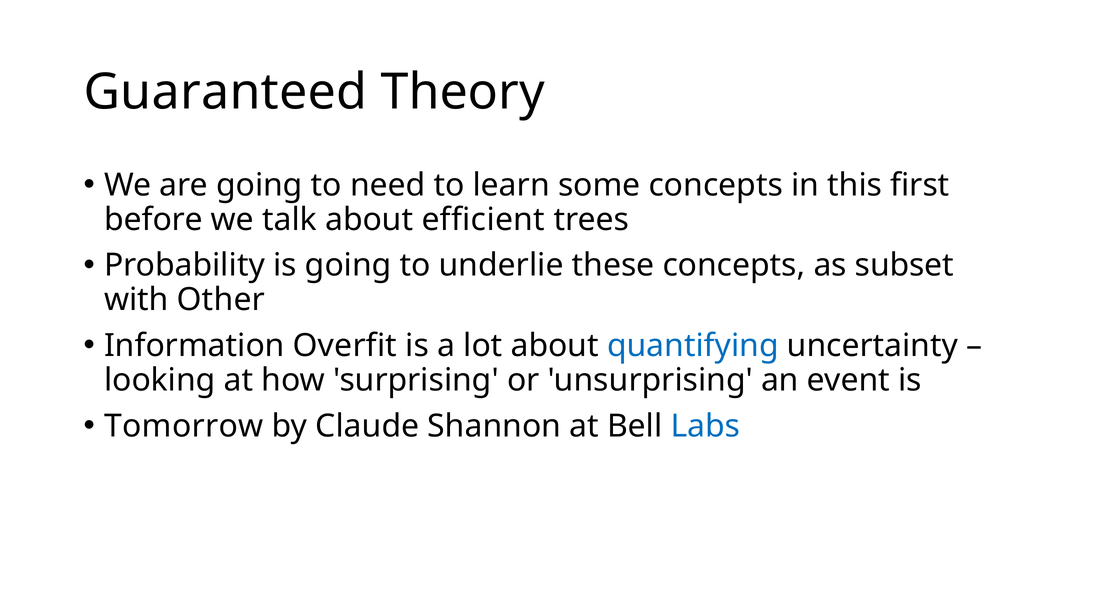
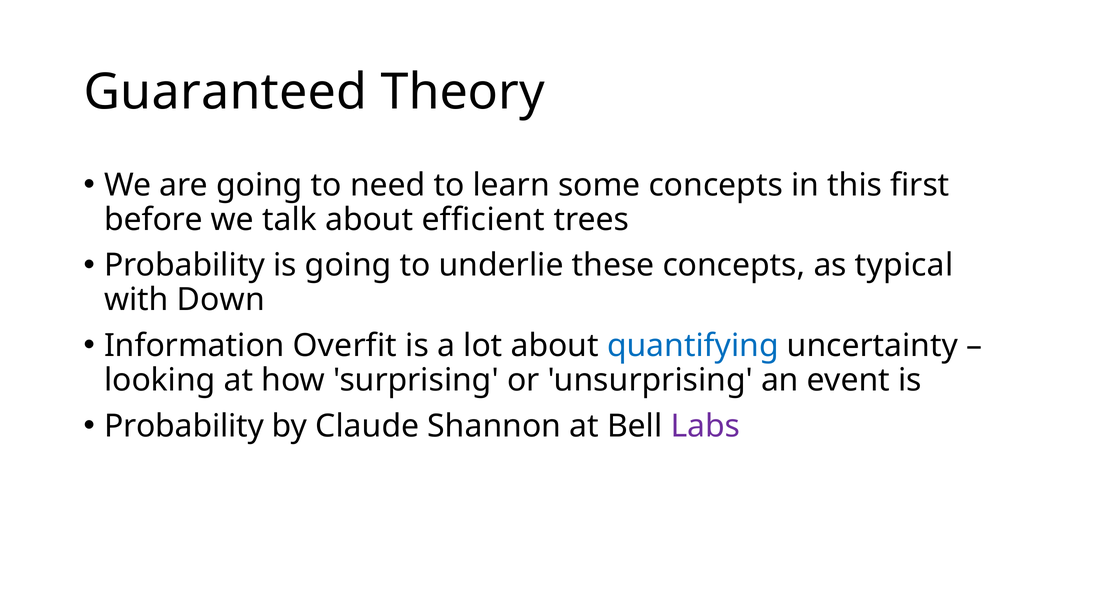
subset: subset -> typical
Other: Other -> Down
Tomorrow at (184, 426): Tomorrow -> Probability
Labs colour: blue -> purple
